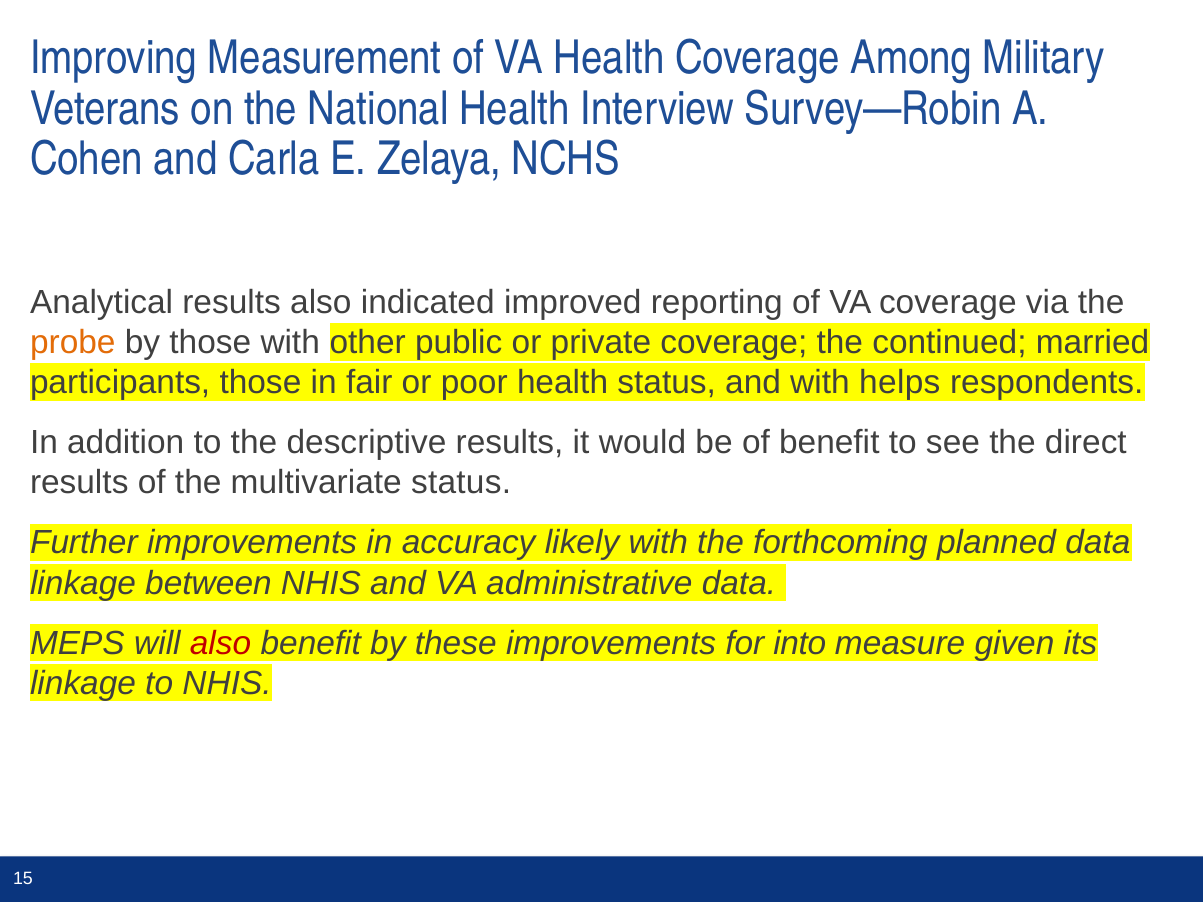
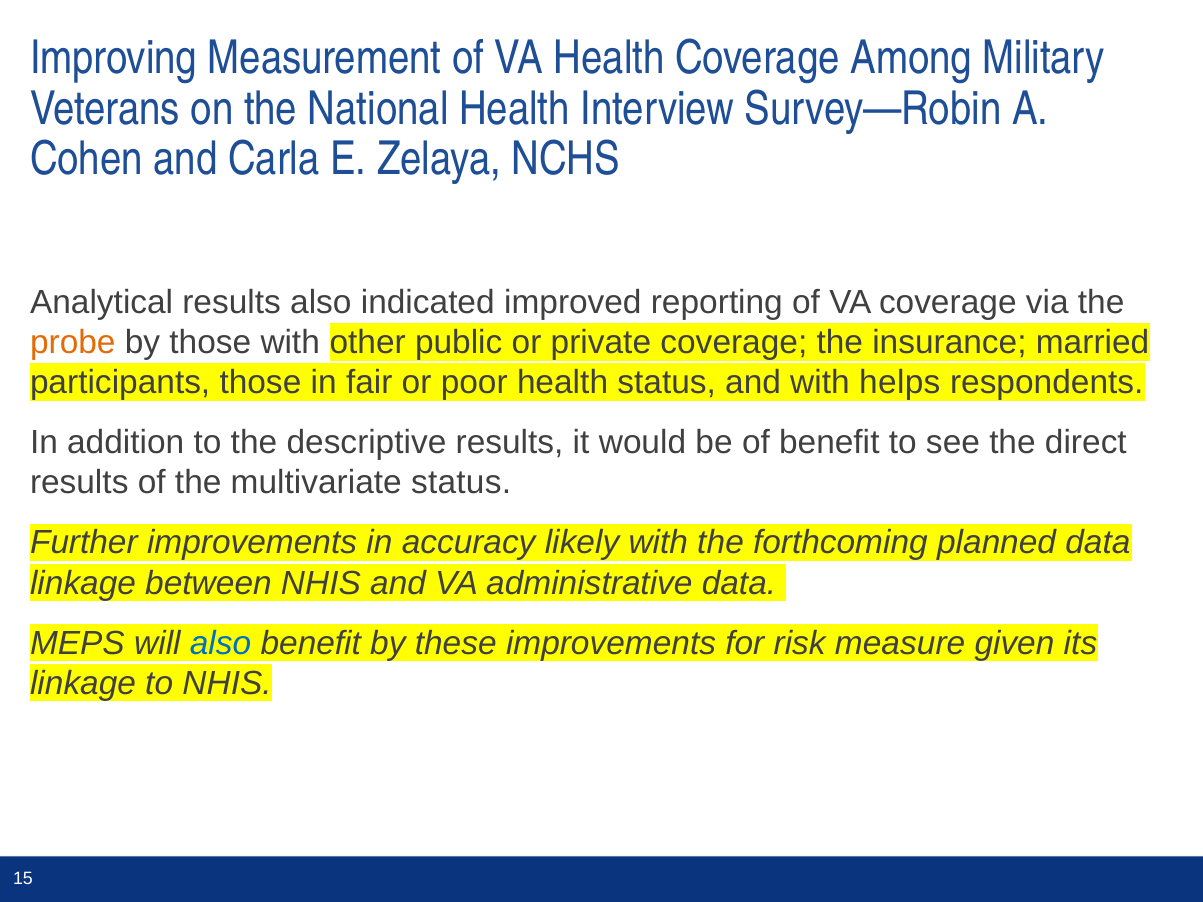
continued: continued -> insurance
also at (221, 643) colour: red -> blue
into: into -> risk
